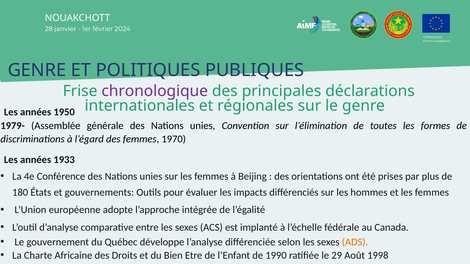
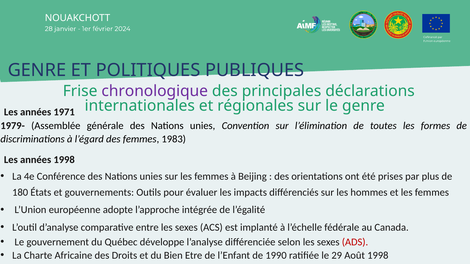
1950: 1950 -> 1971
1970: 1970 -> 1983
années 1933: 1933 -> 1998
ADS colour: orange -> red
